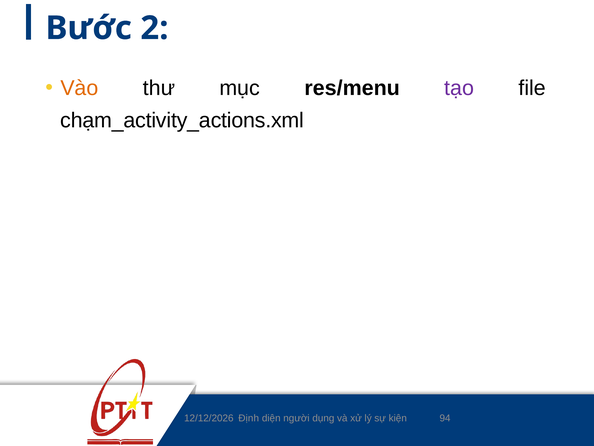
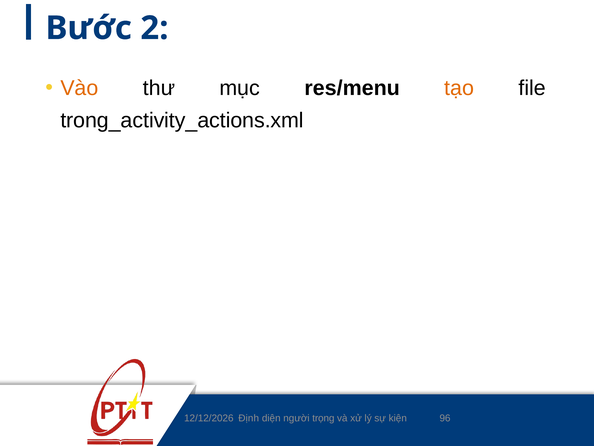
tạo colour: purple -> orange
chạm_activity_actions.xml: chạm_activity_actions.xml -> trong_activity_actions.xml
dụng: dụng -> trọng
94: 94 -> 96
